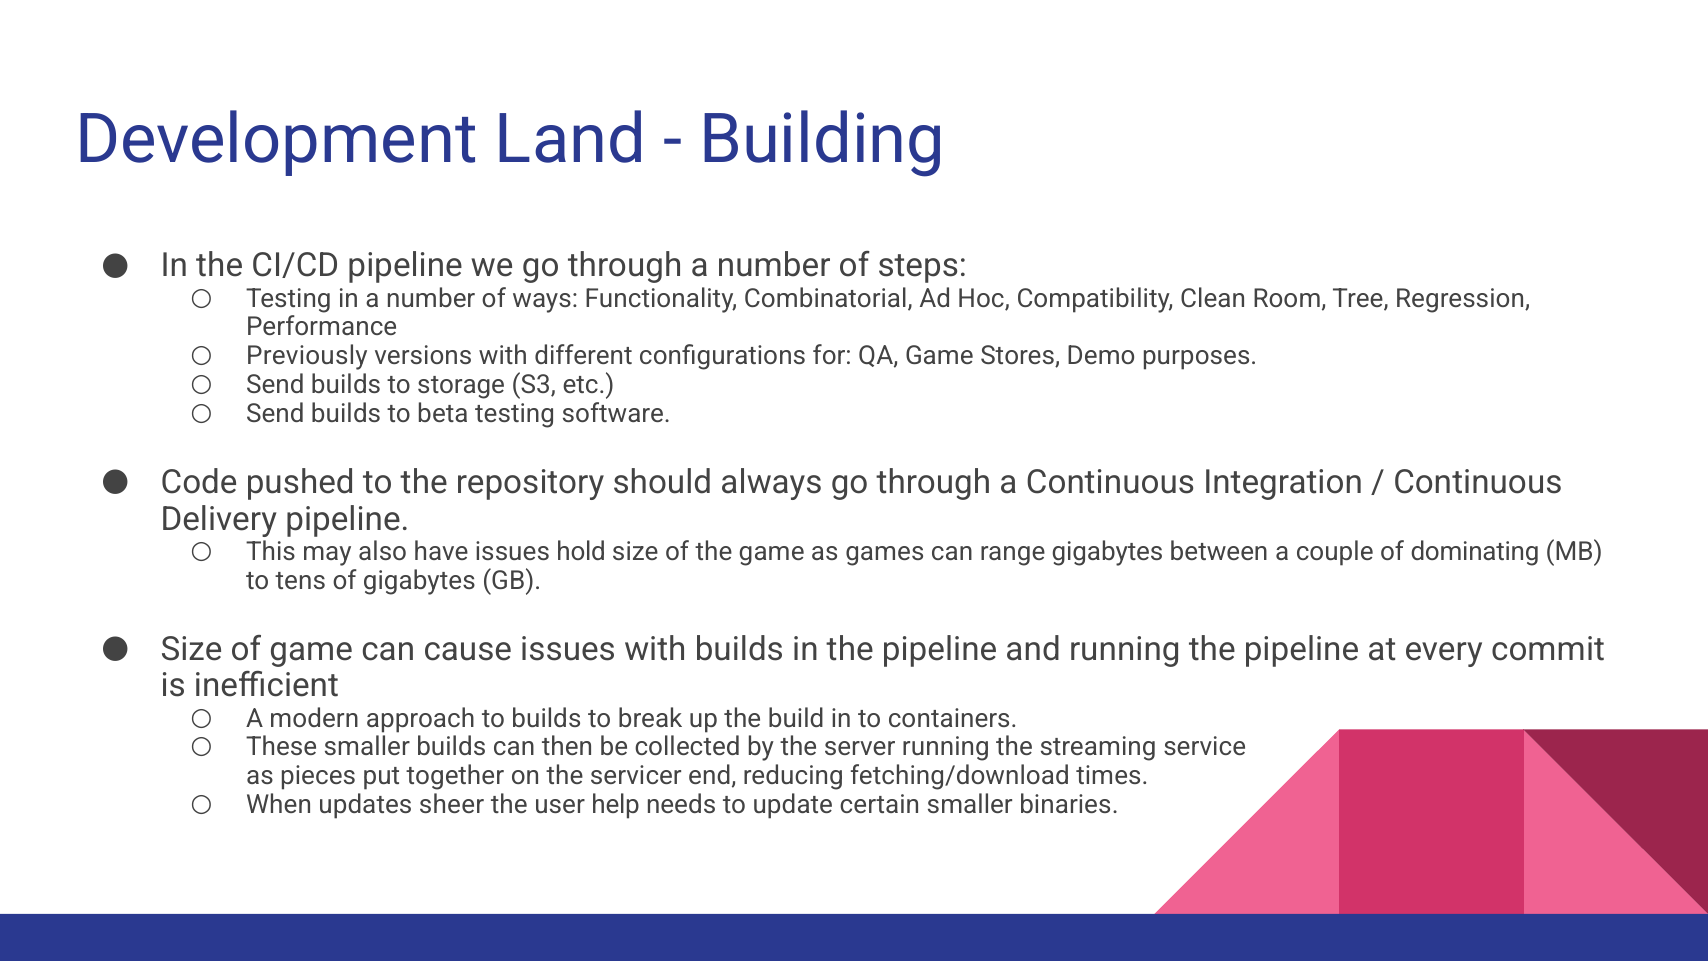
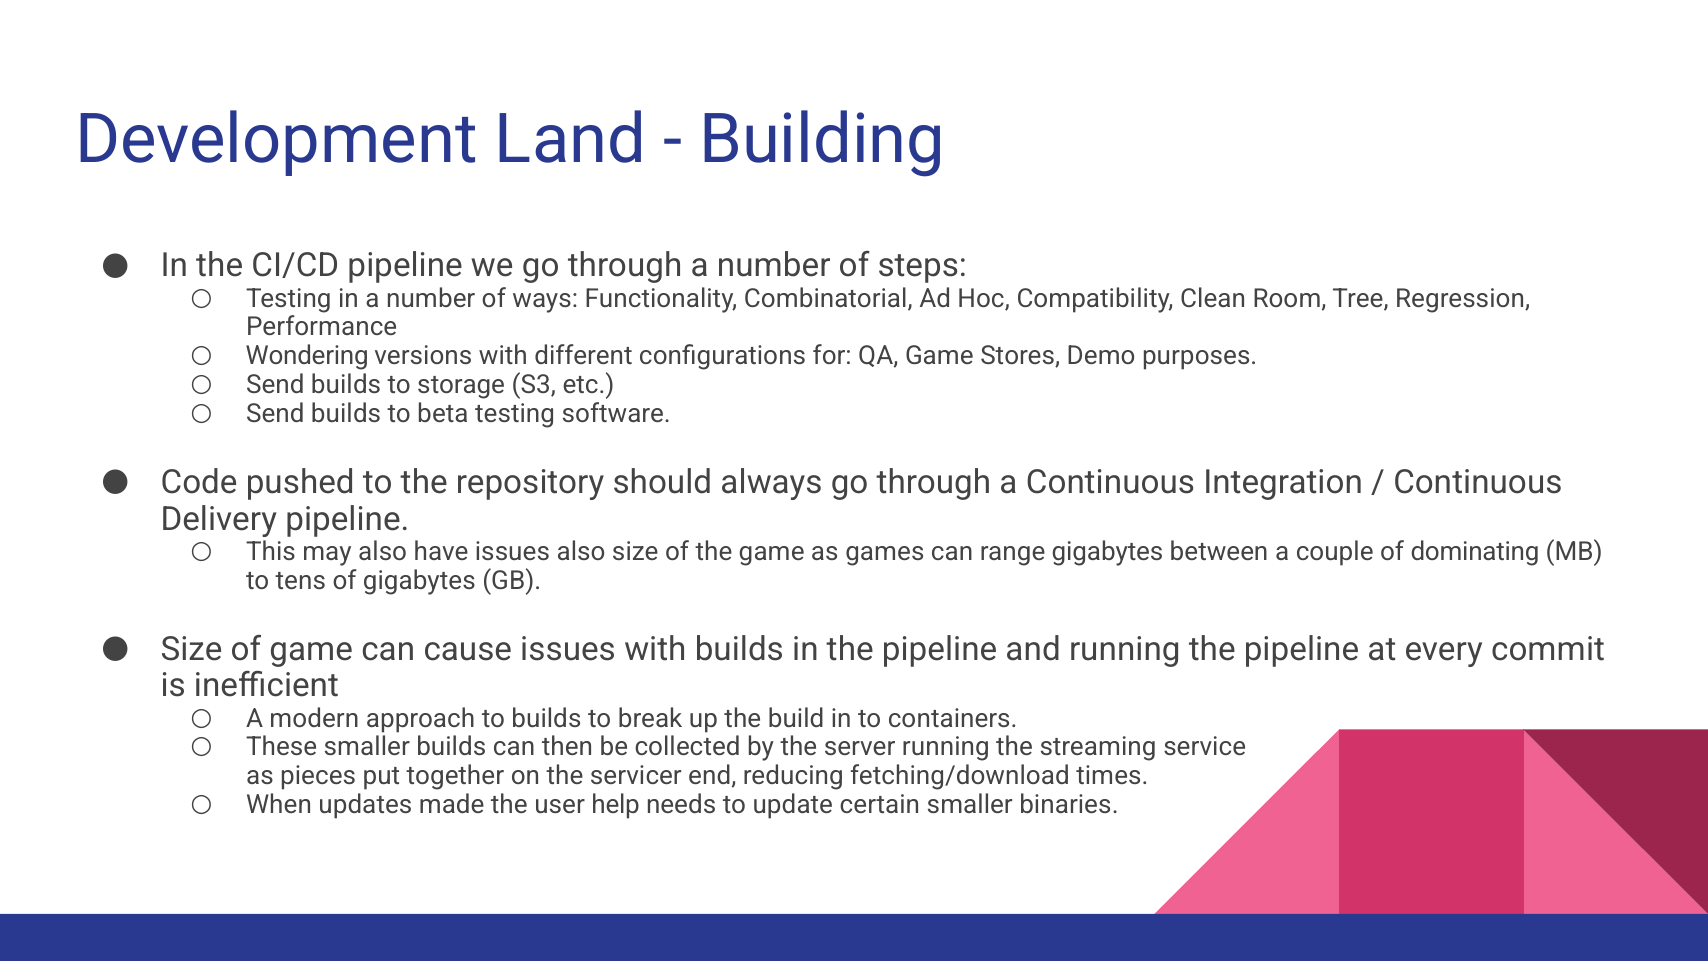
Previously: Previously -> Wondering
issues hold: hold -> also
sheer: sheer -> made
